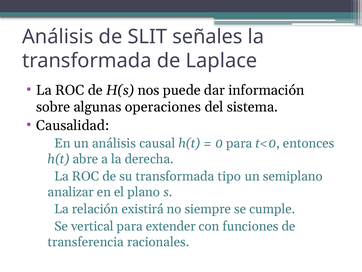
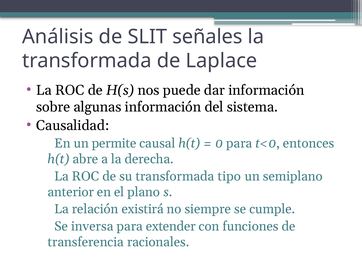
algunas operaciones: operaciones -> información
un análisis: análisis -> permite
analizar: analizar -> anterior
vertical: vertical -> inversa
